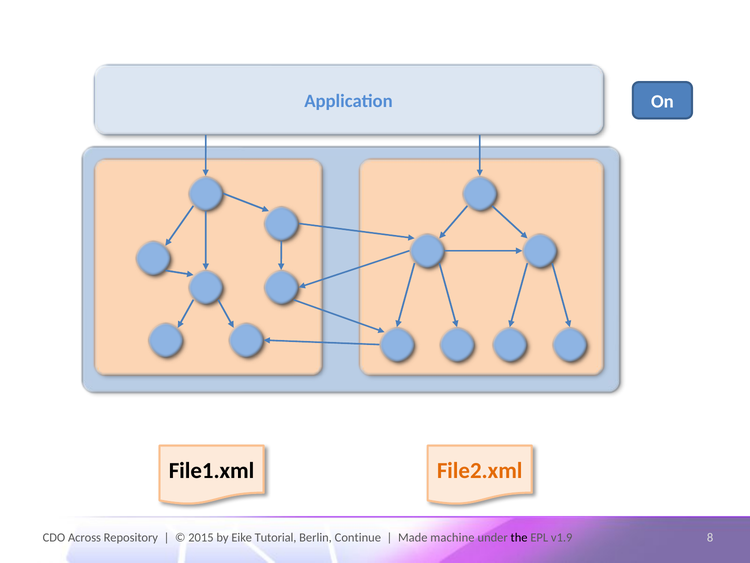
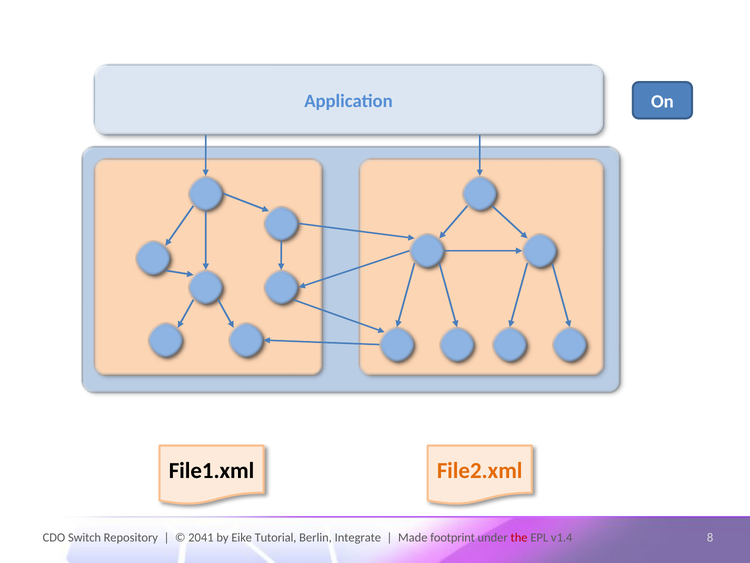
Across: Across -> Switch
2015: 2015 -> 2041
Continue: Continue -> Integrate
machine: machine -> footprint
the colour: black -> red
v1.9: v1.9 -> v1.4
